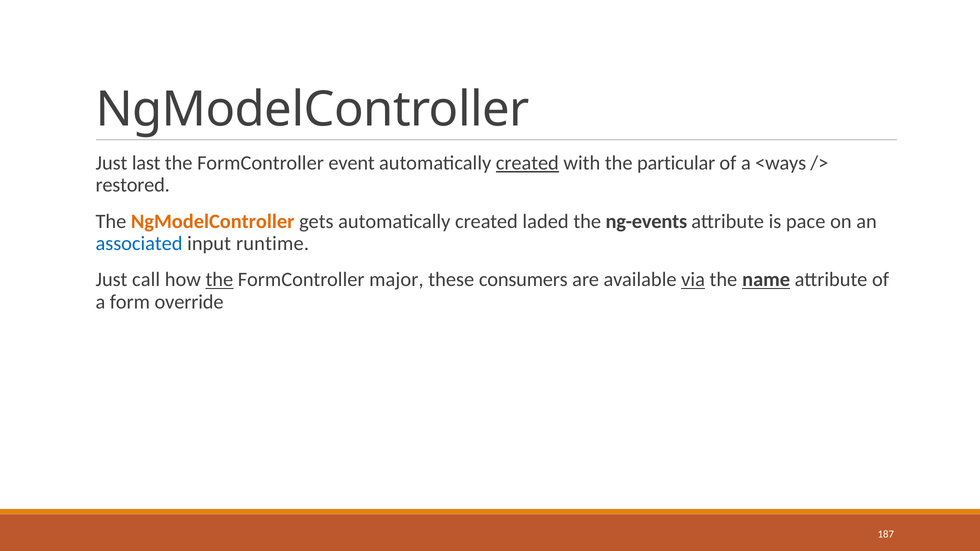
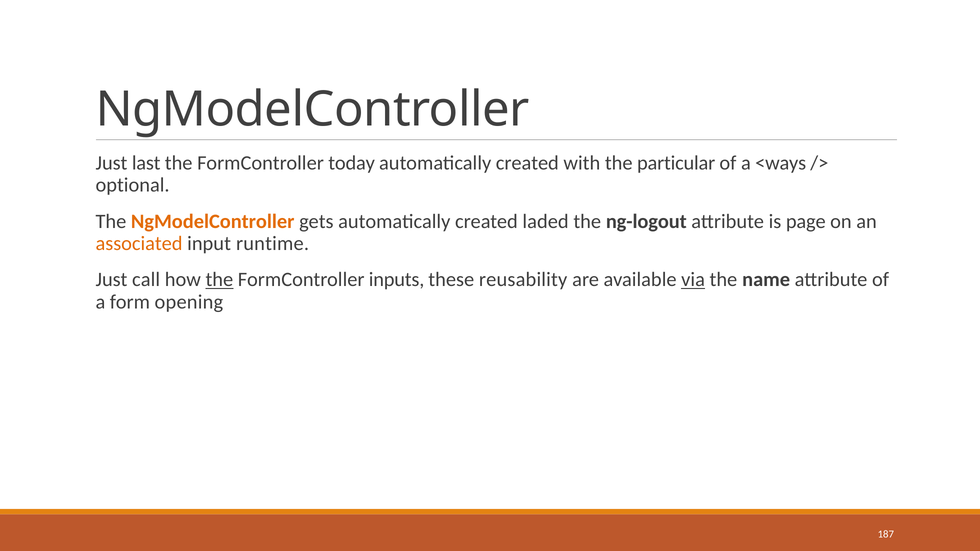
event: event -> today
created at (527, 163) underline: present -> none
restored: restored -> optional
ng-events: ng-events -> ng-logout
pace: pace -> page
associated colour: blue -> orange
major: major -> inputs
consumers: consumers -> reusability
name underline: present -> none
override: override -> opening
